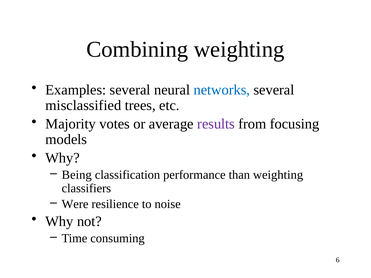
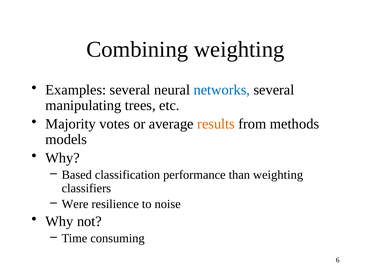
misclassified: misclassified -> manipulating
results colour: purple -> orange
focusing: focusing -> methods
Being: Being -> Based
